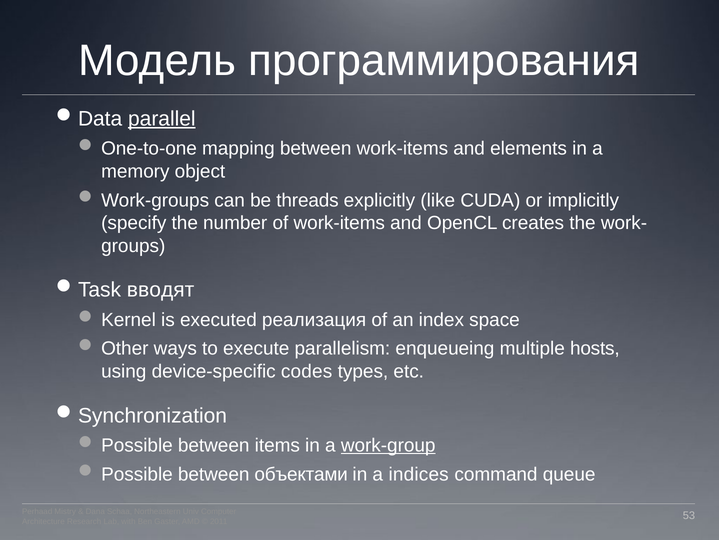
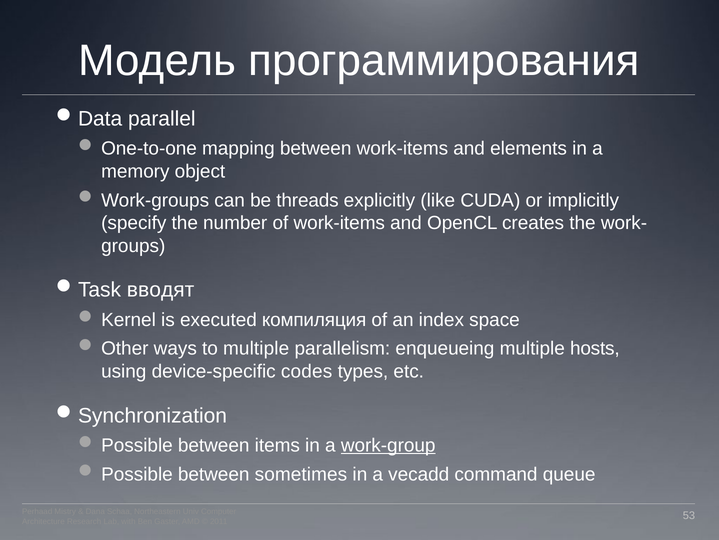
parallel underline: present -> none
реализация: реализация -> компиляция
to execute: execute -> multiple
объектами: объектами -> sometimes
indices: indices -> vecadd
